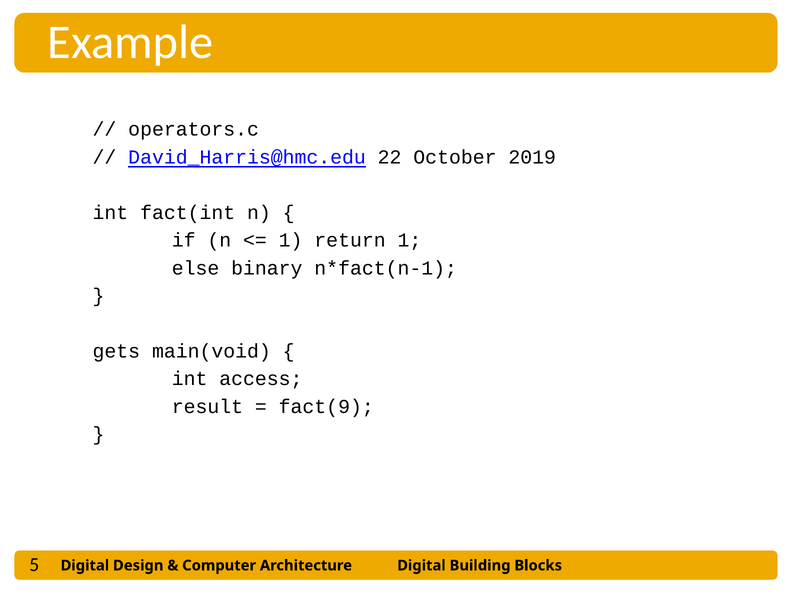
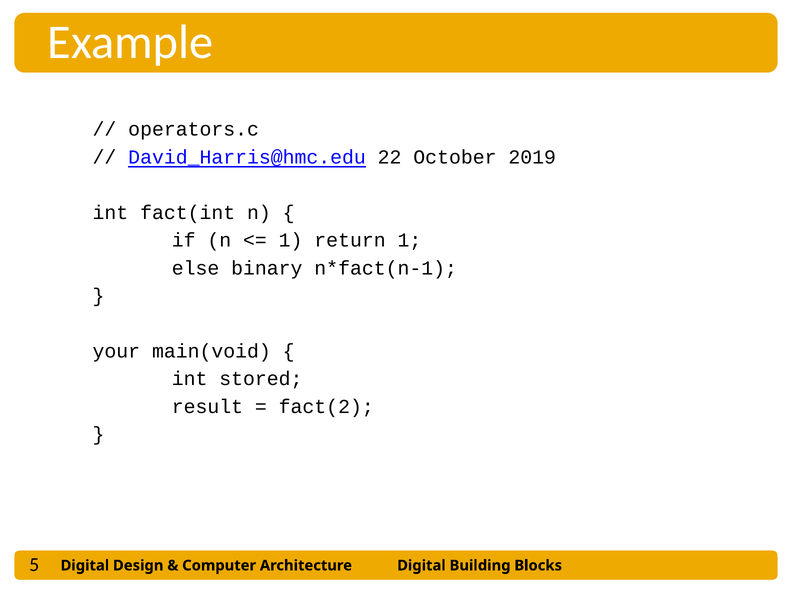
gets: gets -> your
access: access -> stored
fact(9: fact(9 -> fact(2
